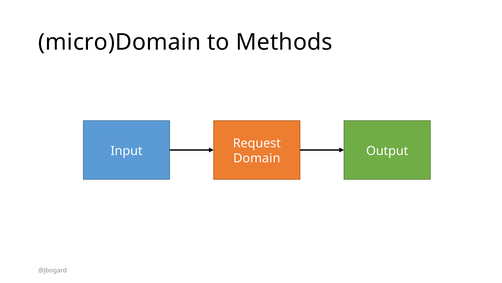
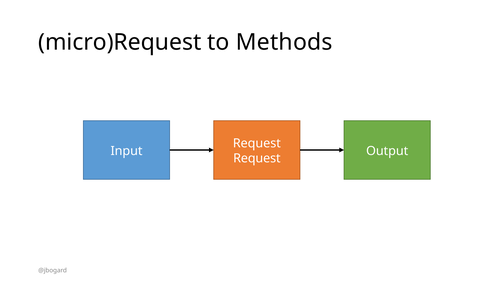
micro)Domain: micro)Domain -> micro)Request
Domain at (257, 158): Domain -> Request
